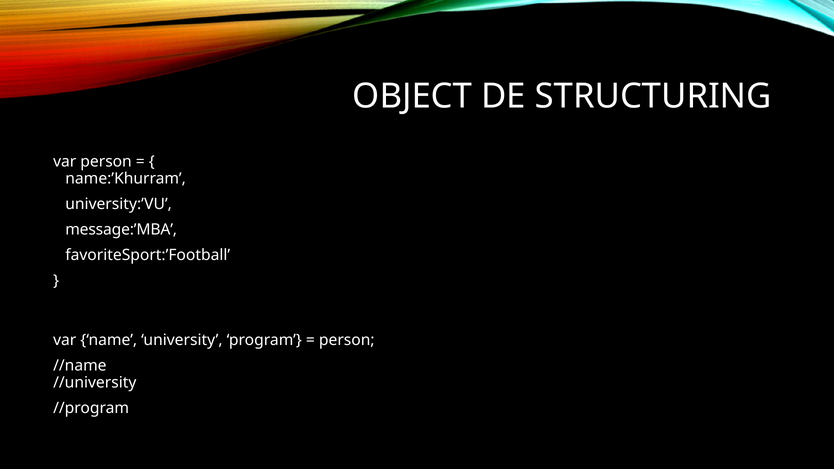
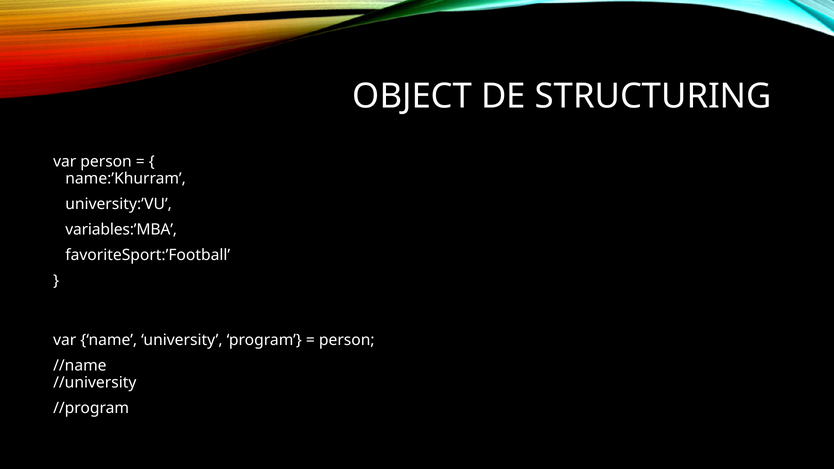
message:’MBA: message:’MBA -> variables:’MBA
